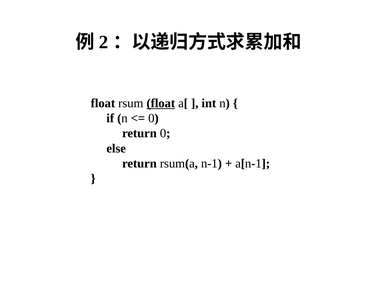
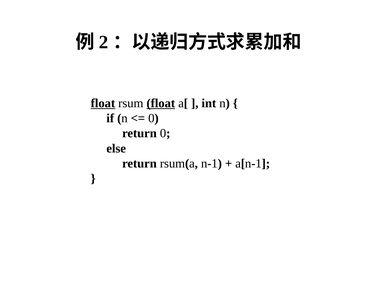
float at (103, 104) underline: none -> present
